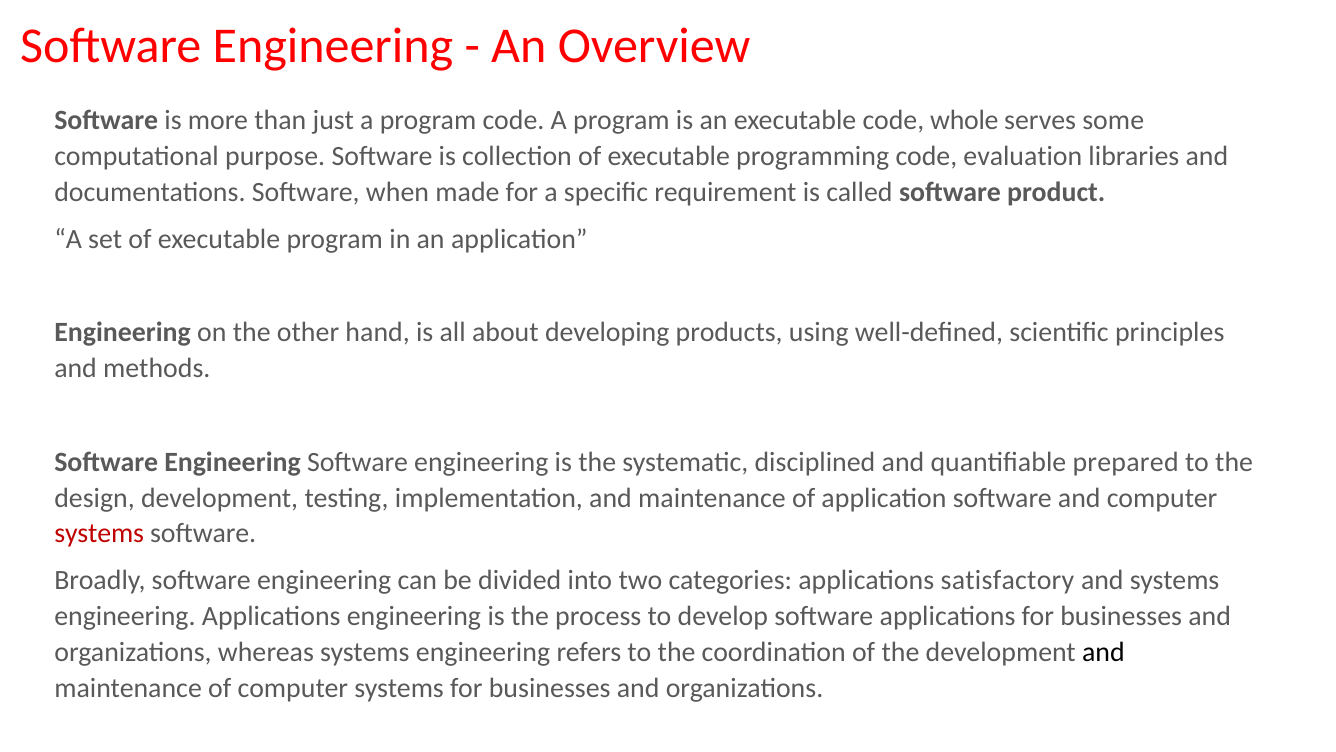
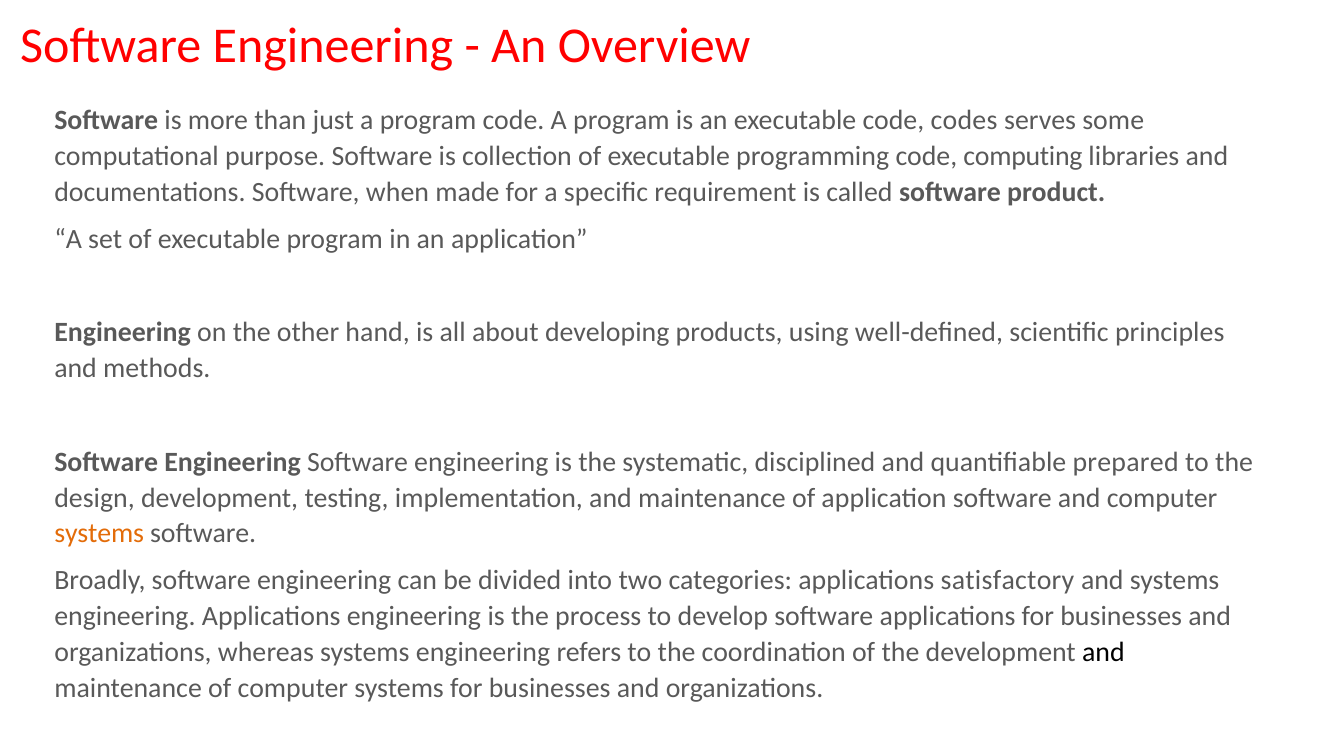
whole: whole -> codes
evaluation: evaluation -> computing
systems at (99, 533) colour: red -> orange
